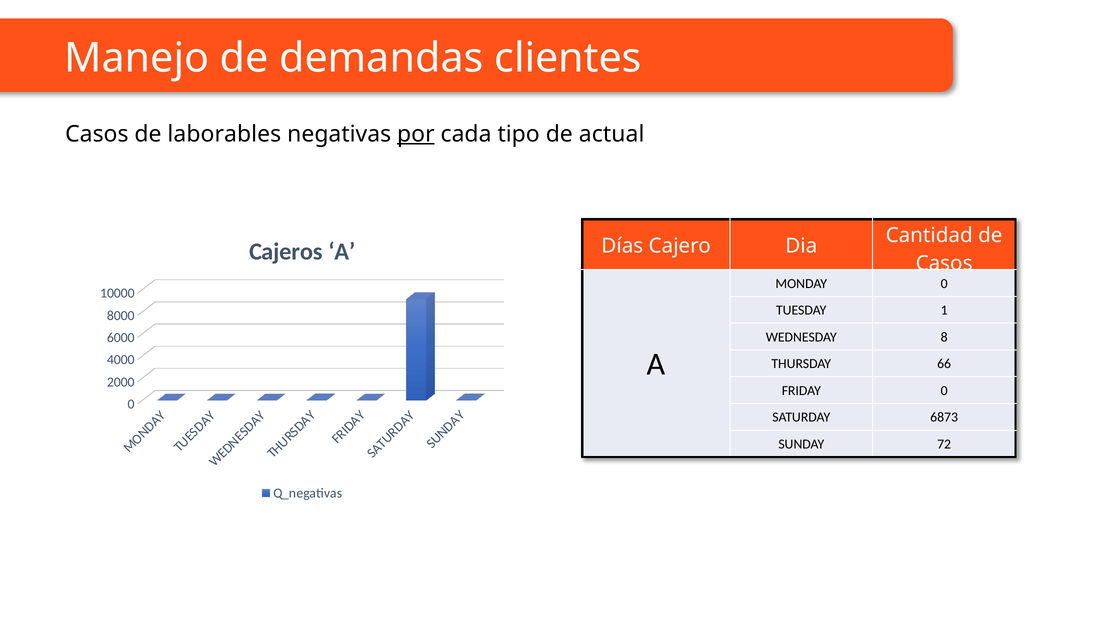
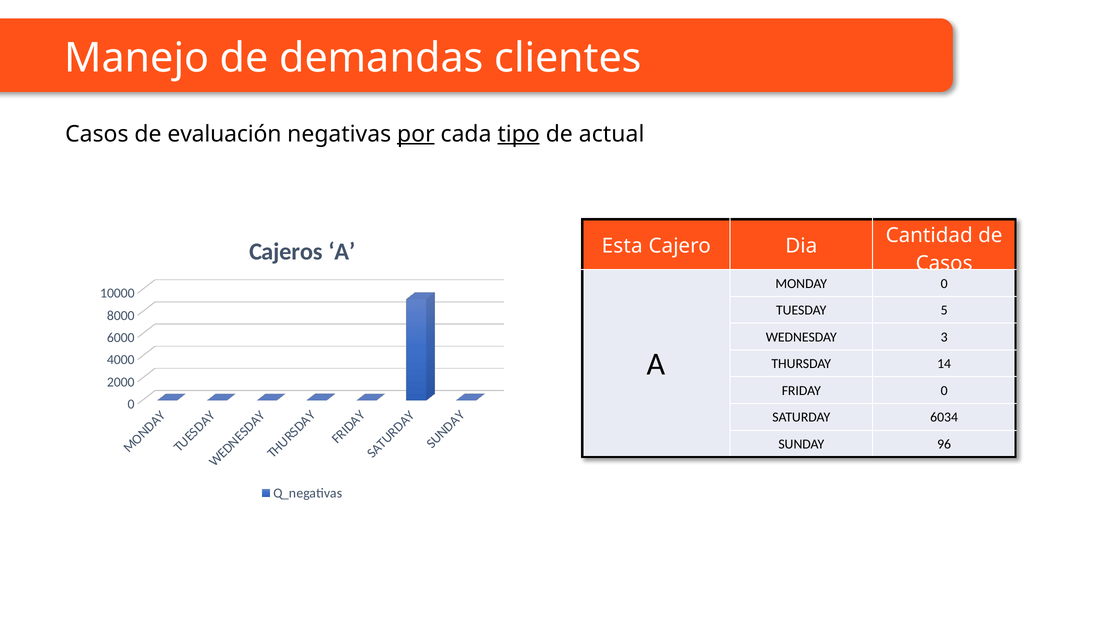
laborables: laborables -> evaluación
tipo underline: none -> present
Días: Días -> Esta
1: 1 -> 5
8: 8 -> 3
66: 66 -> 14
6873: 6873 -> 6034
72: 72 -> 96
